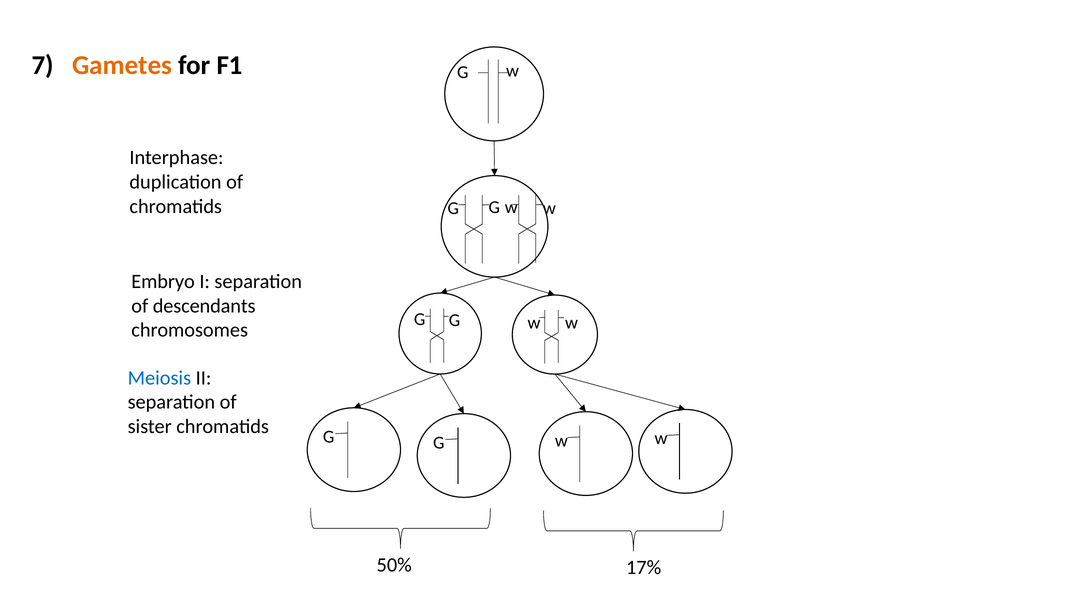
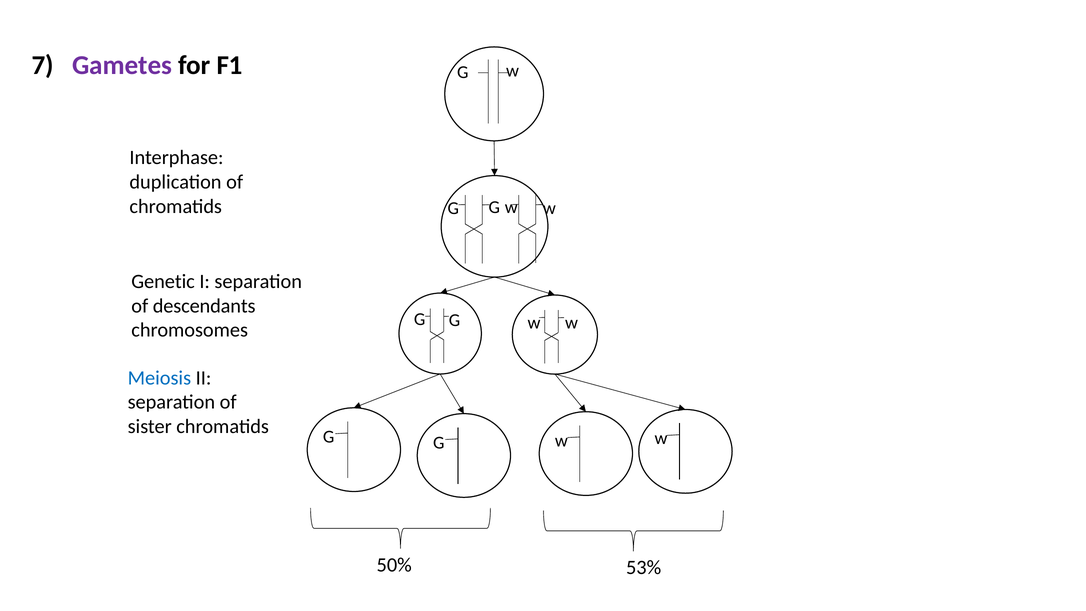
Gametes colour: orange -> purple
Embryo: Embryo -> Genetic
17%: 17% -> 53%
